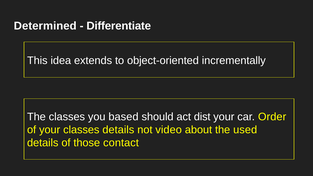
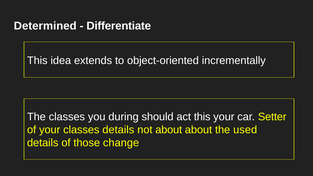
based: based -> during
act dist: dist -> this
Order: Order -> Setter
not video: video -> about
contact: contact -> change
